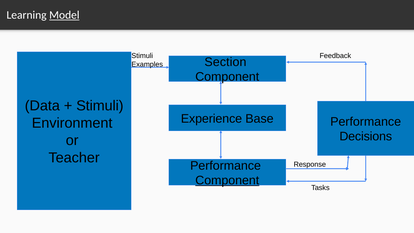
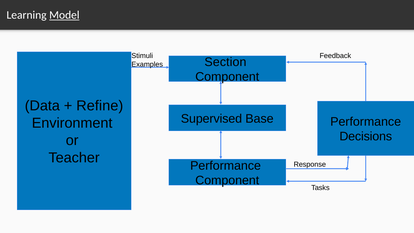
Stimuli at (100, 106): Stimuli -> Refine
Experience: Experience -> Supervised
Component at (227, 180) underline: present -> none
